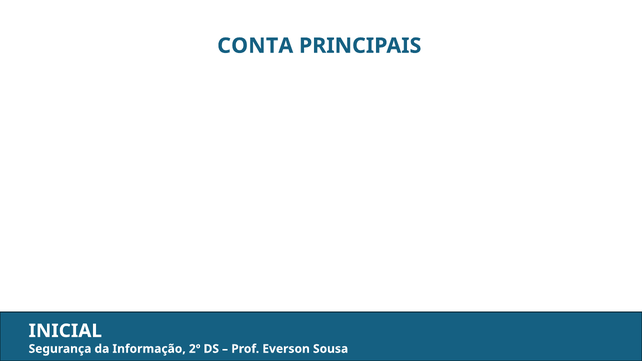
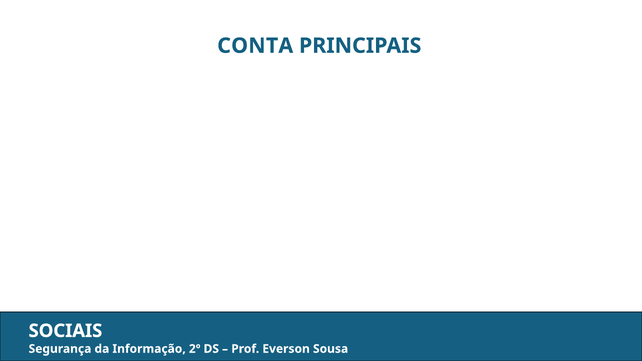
INICIAL: INICIAL -> SOCIAIS
